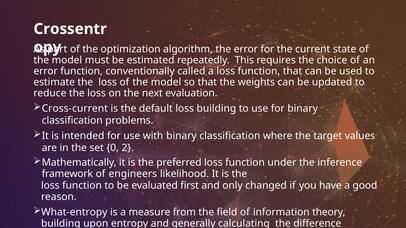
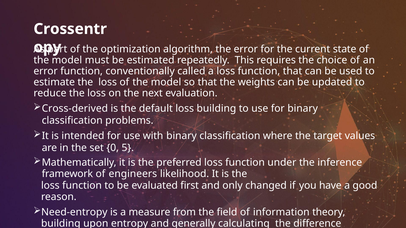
Cross-current: Cross-current -> Cross-derived
2: 2 -> 5
What-entropy: What-entropy -> Need-entropy
